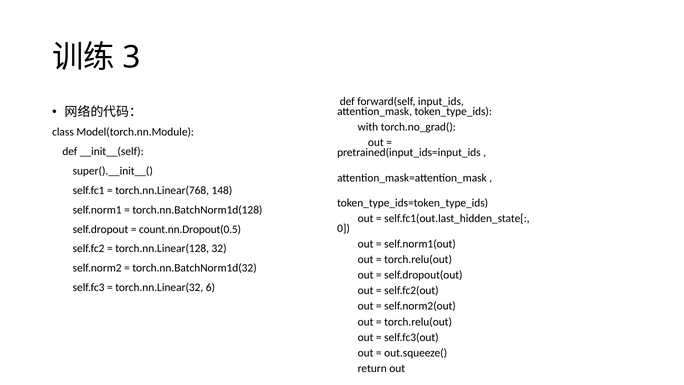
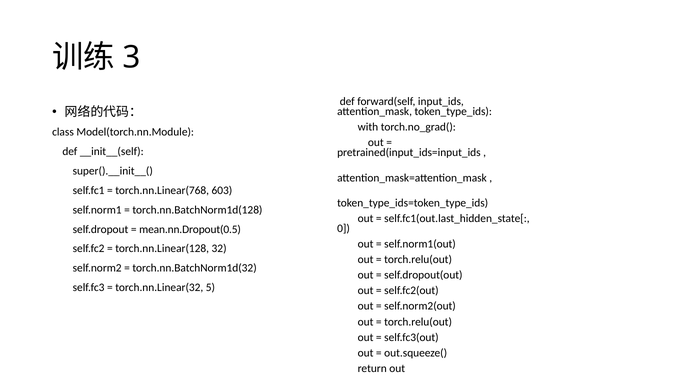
148: 148 -> 603
count.nn.Dropout(0.5: count.nn.Dropout(0.5 -> mean.nn.Dropout(0.5
6: 6 -> 5
